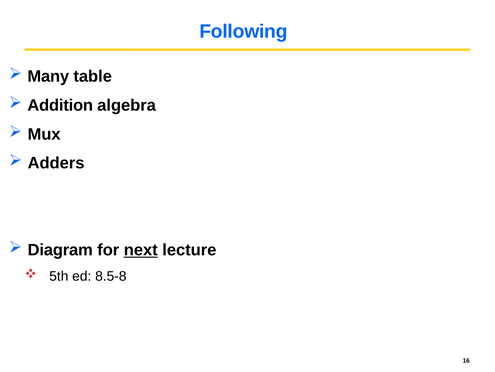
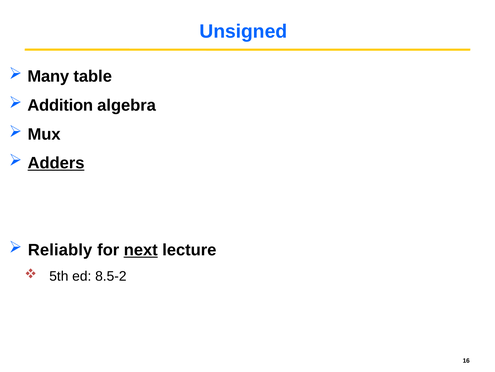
Following: Following -> Unsigned
Adders underline: none -> present
Diagram: Diagram -> Reliably
8.5-8: 8.5-8 -> 8.5-2
